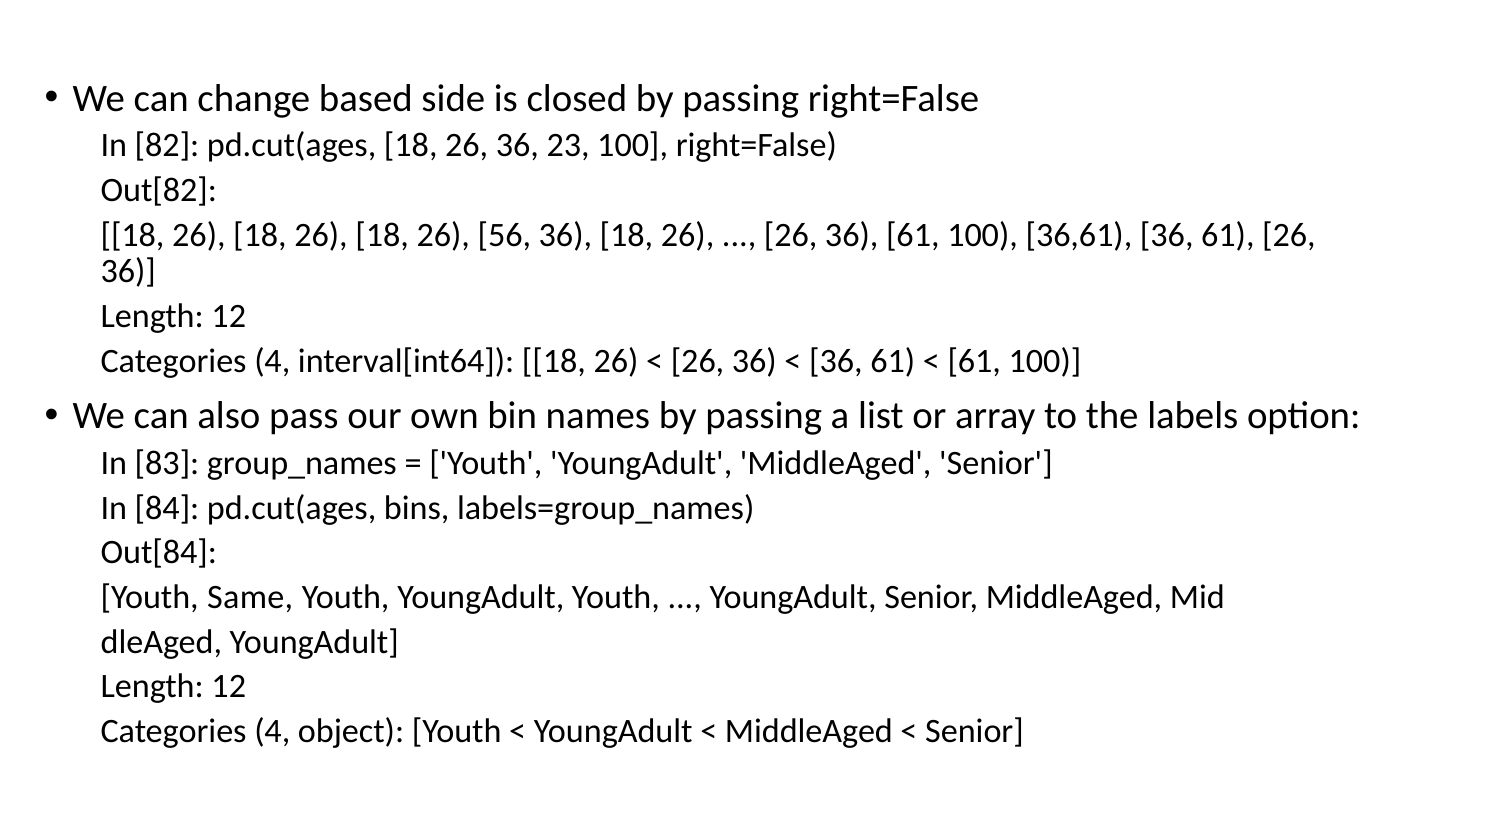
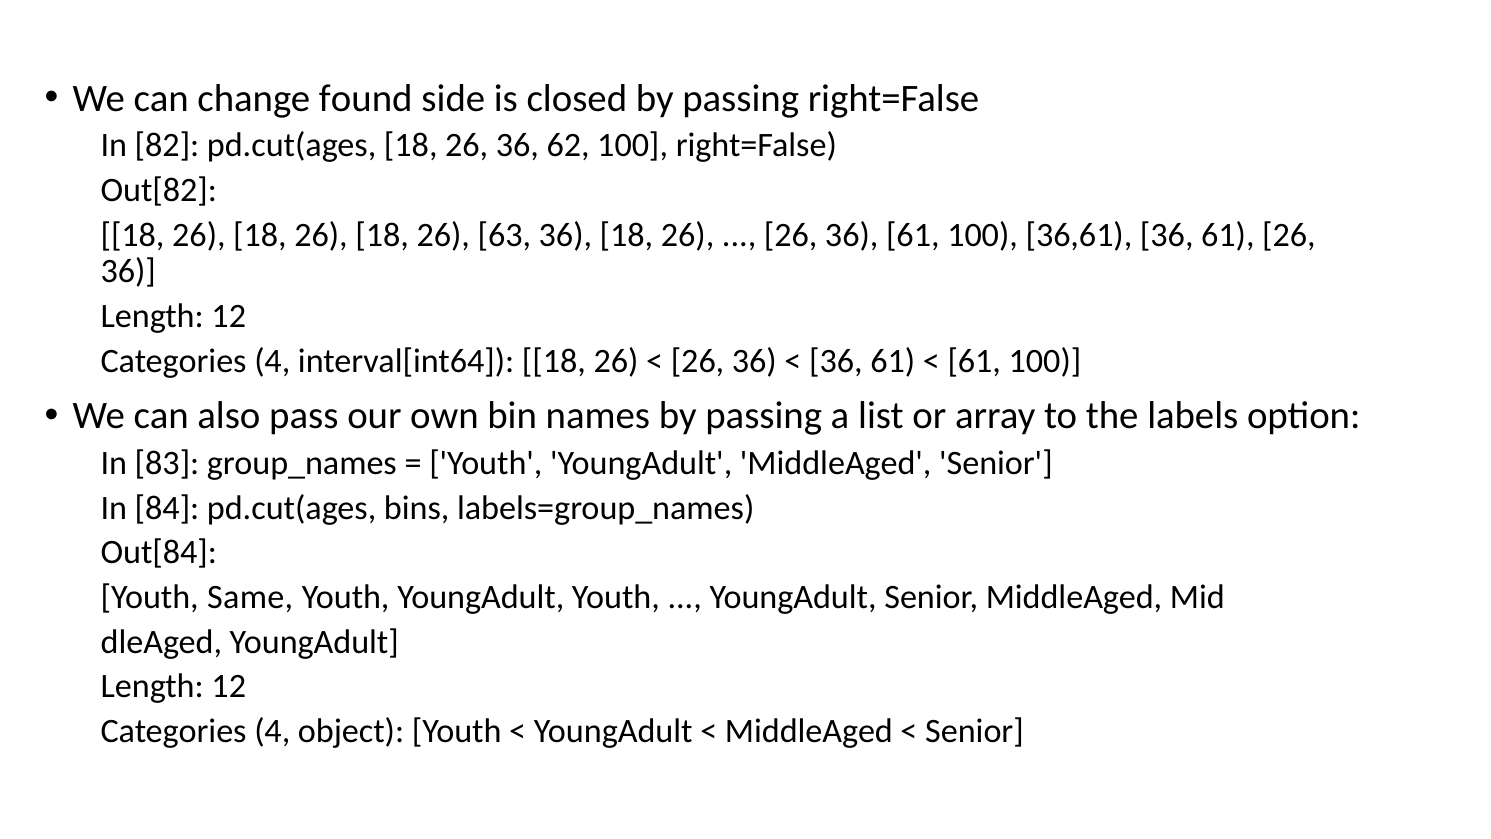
based: based -> found
23: 23 -> 62
56: 56 -> 63
